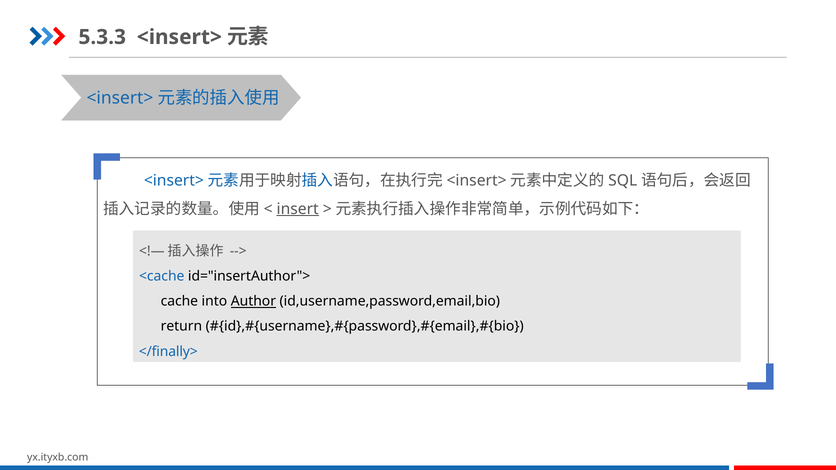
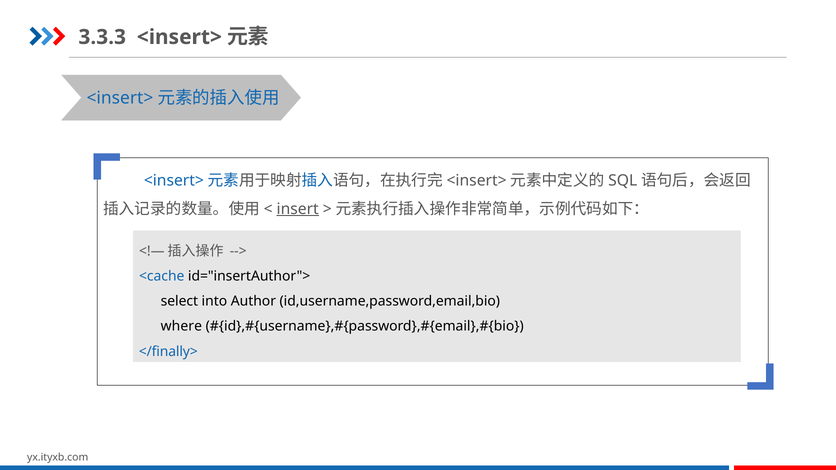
5.3.3: 5.3.3 -> 3.3.3
cache: cache -> select
Author underline: present -> none
return: return -> where
